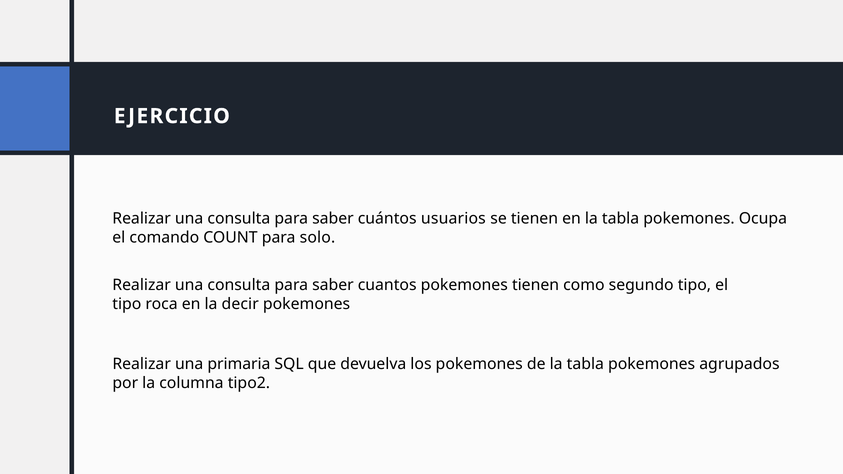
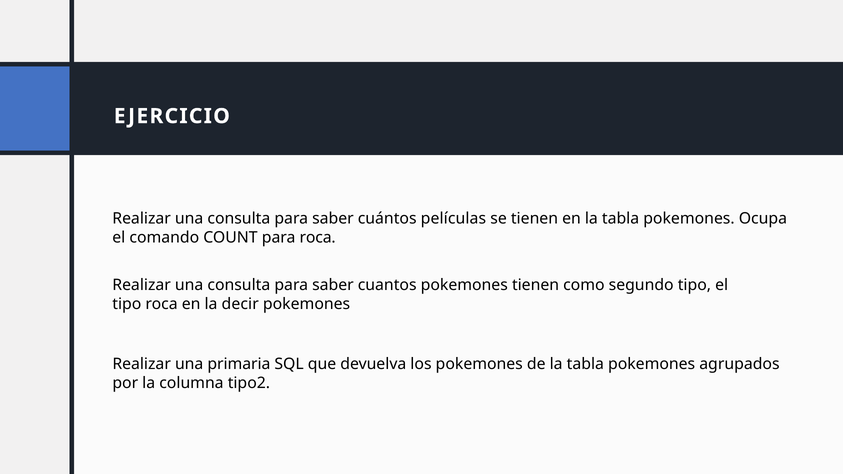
usuarios: usuarios -> películas
para solo: solo -> roca
